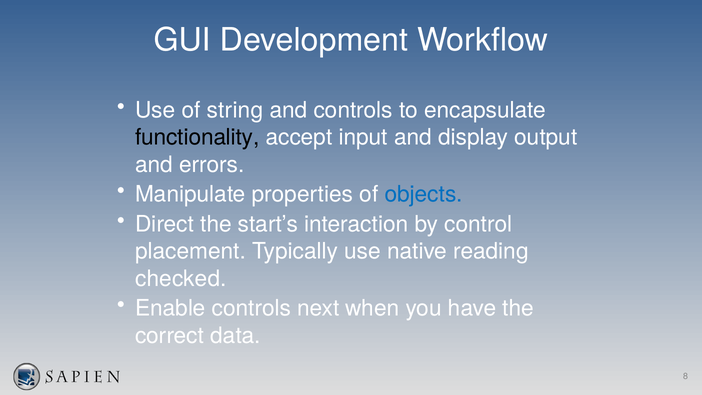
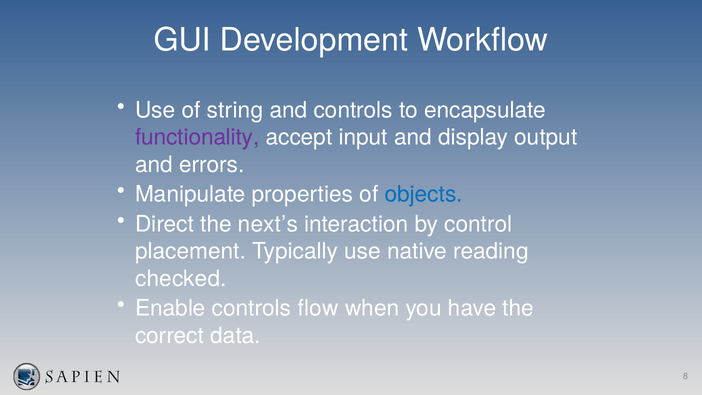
functionality colour: black -> purple
start’s: start’s -> next’s
next: next -> flow
